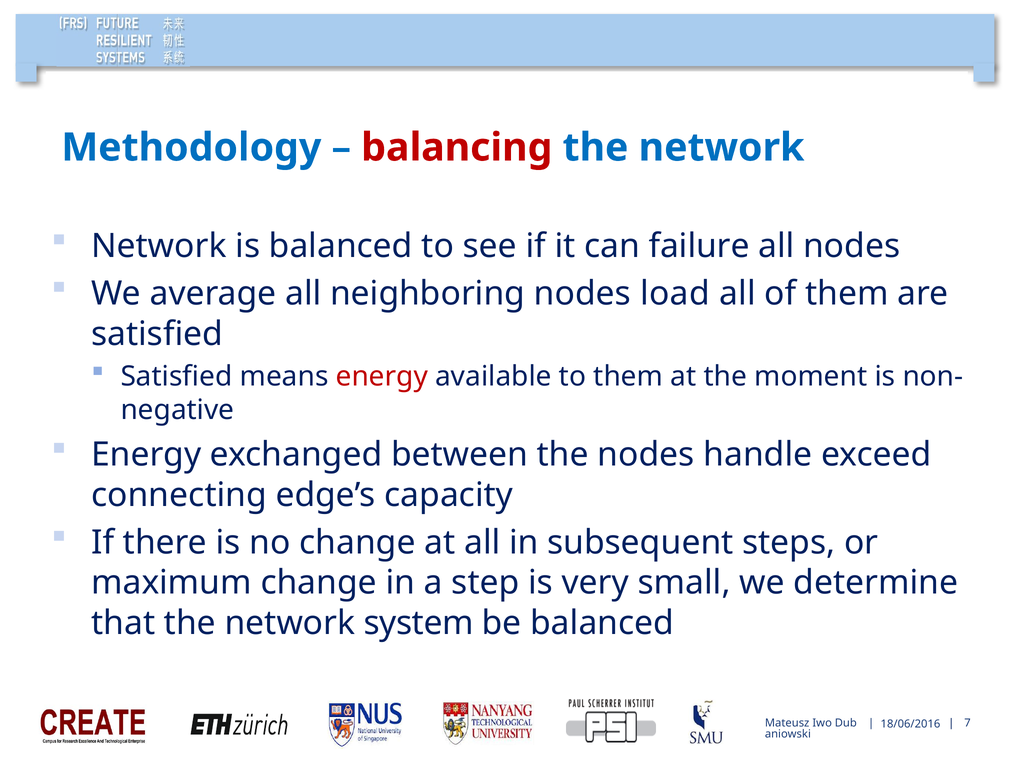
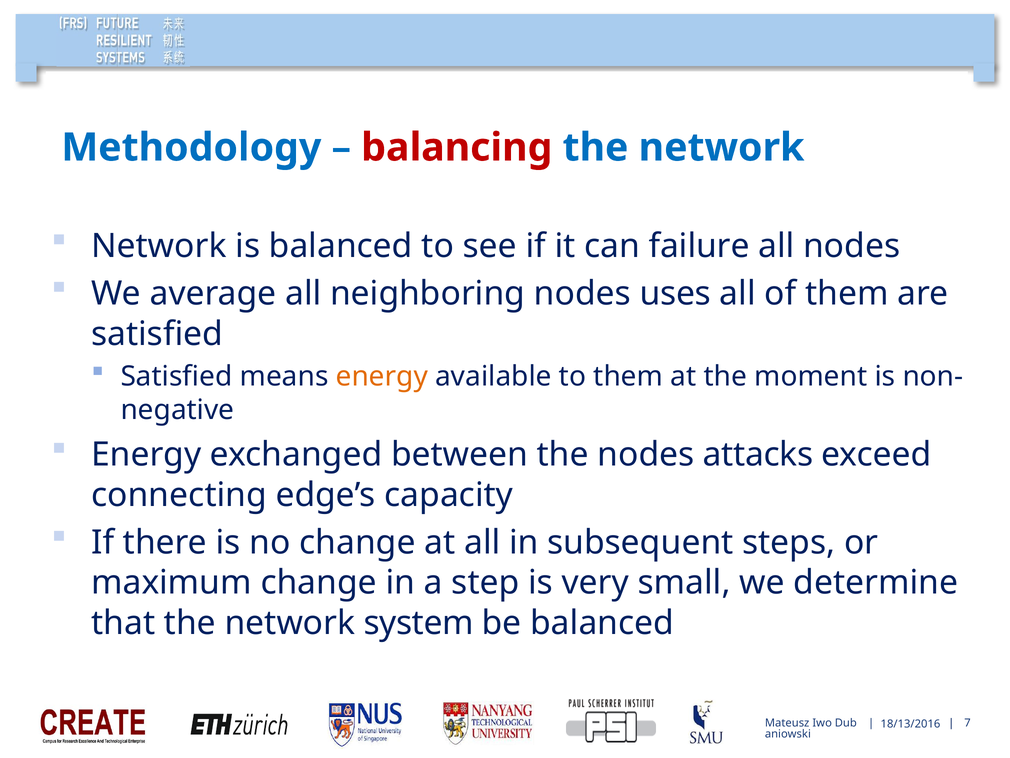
load: load -> uses
energy at (382, 376) colour: red -> orange
handle: handle -> attacks
18/06/2016: 18/06/2016 -> 18/13/2016
